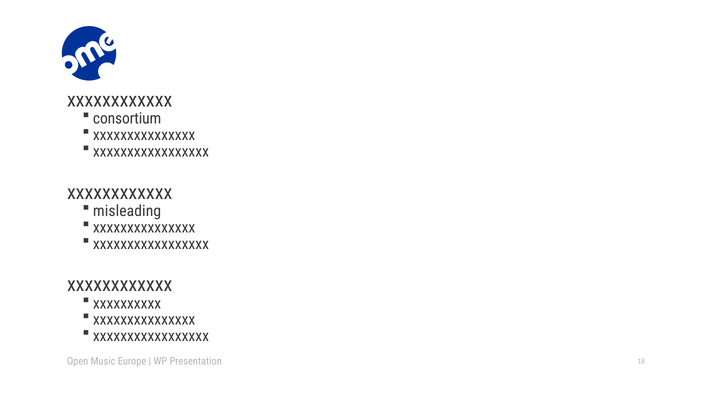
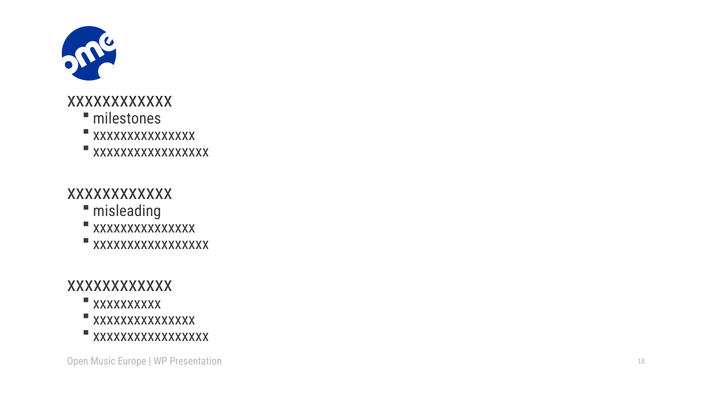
consortium: consortium -> milestones
